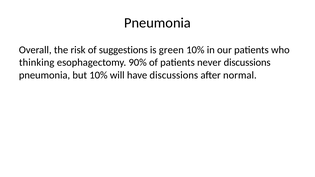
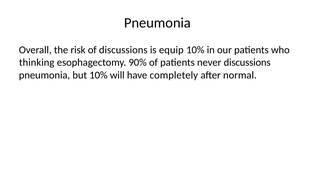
of suggestions: suggestions -> discussions
green: green -> equip
have discussions: discussions -> completely
